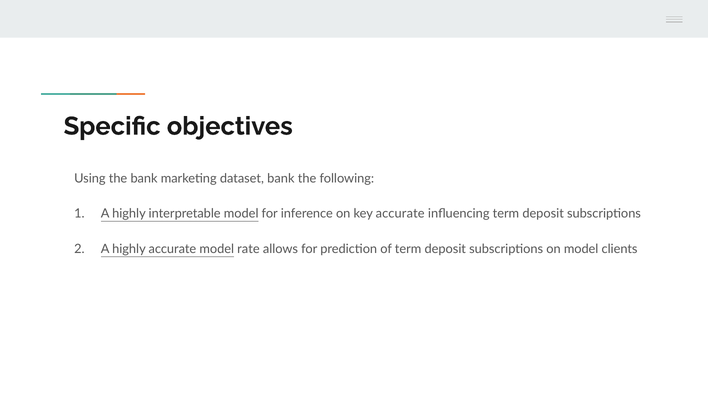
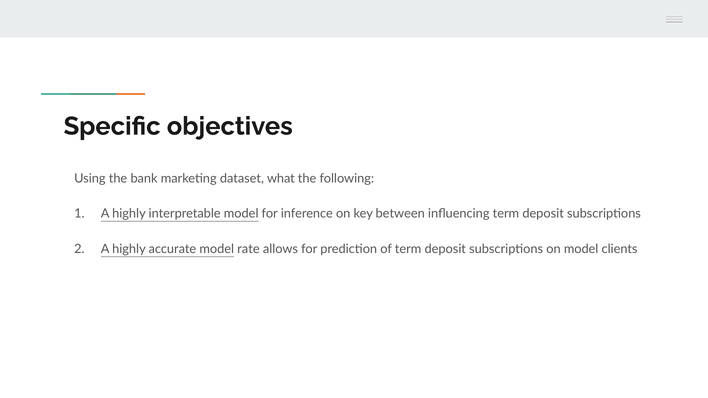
dataset bank: bank -> what
key accurate: accurate -> between
